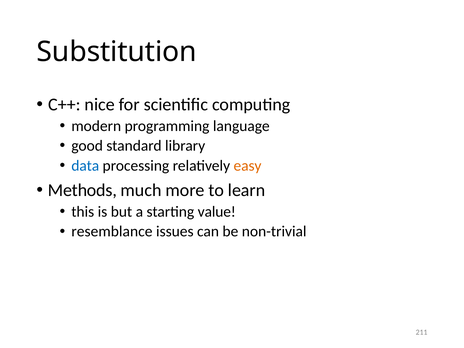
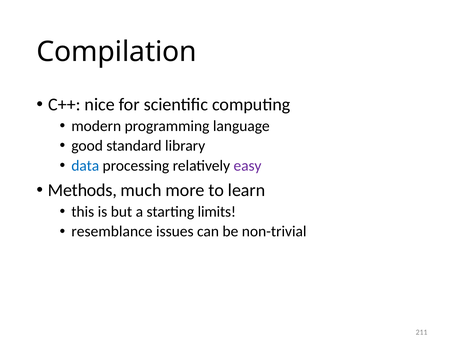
Substitution: Substitution -> Compilation
easy colour: orange -> purple
value: value -> limits
